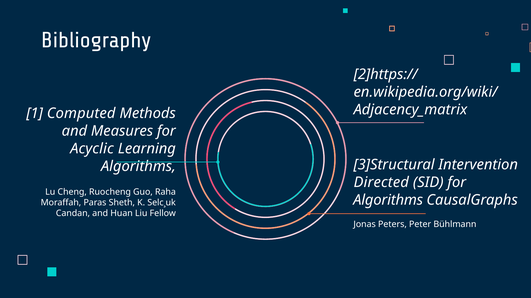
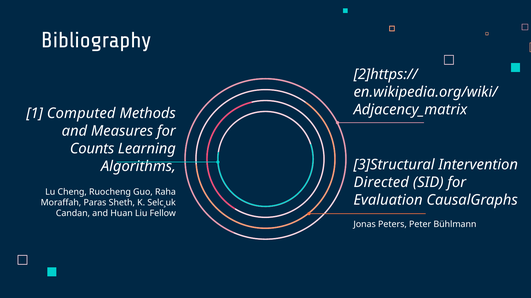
Acyclic: Acyclic -> Counts
Algorithms at (388, 200): Algorithms -> Evaluation
